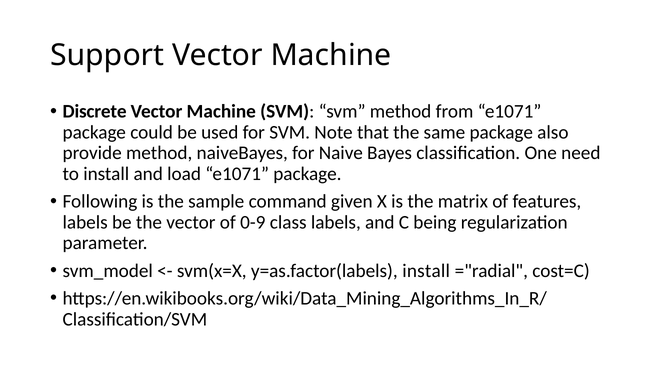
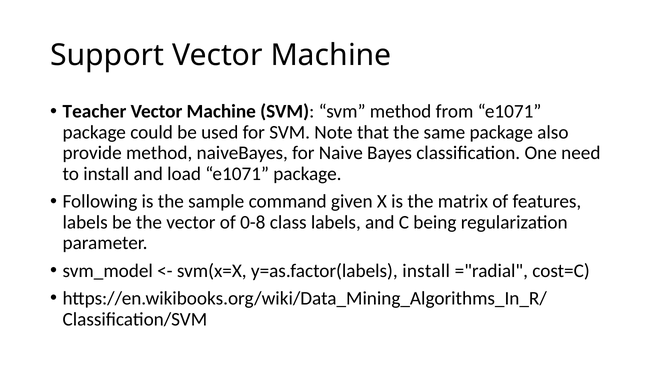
Discrete: Discrete -> Teacher
0-9: 0-9 -> 0-8
